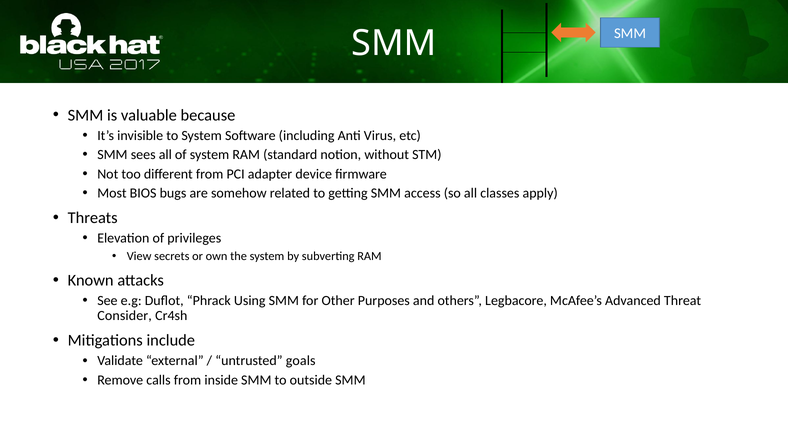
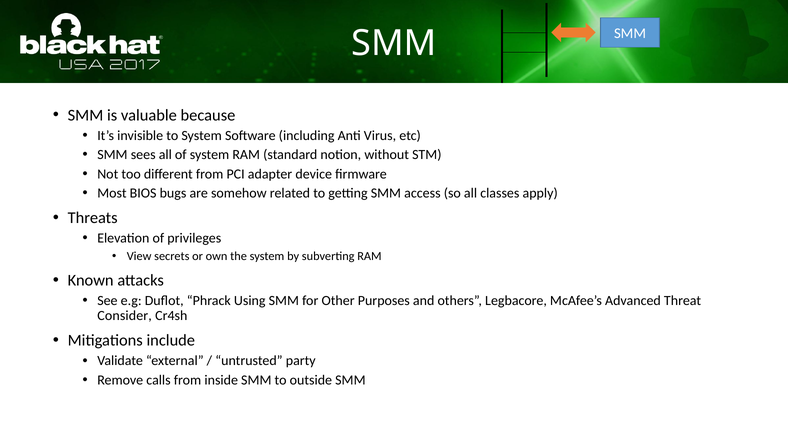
goals: goals -> party
